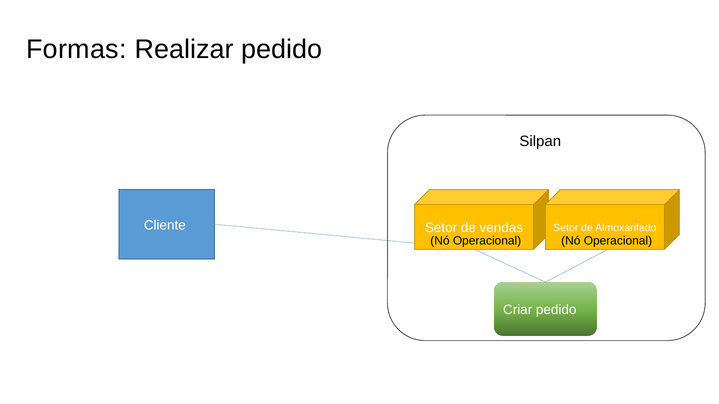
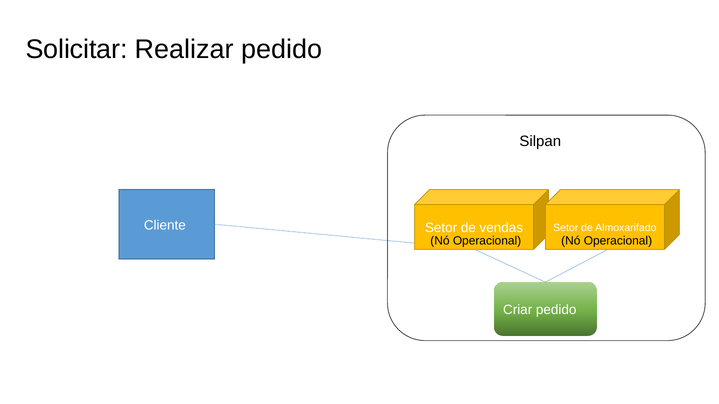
Formas: Formas -> Solicitar
